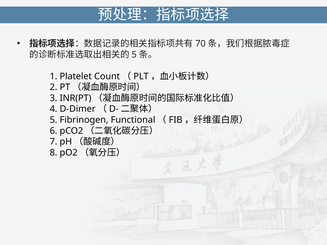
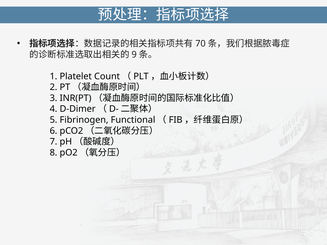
5 at (134, 55): 5 -> 9
